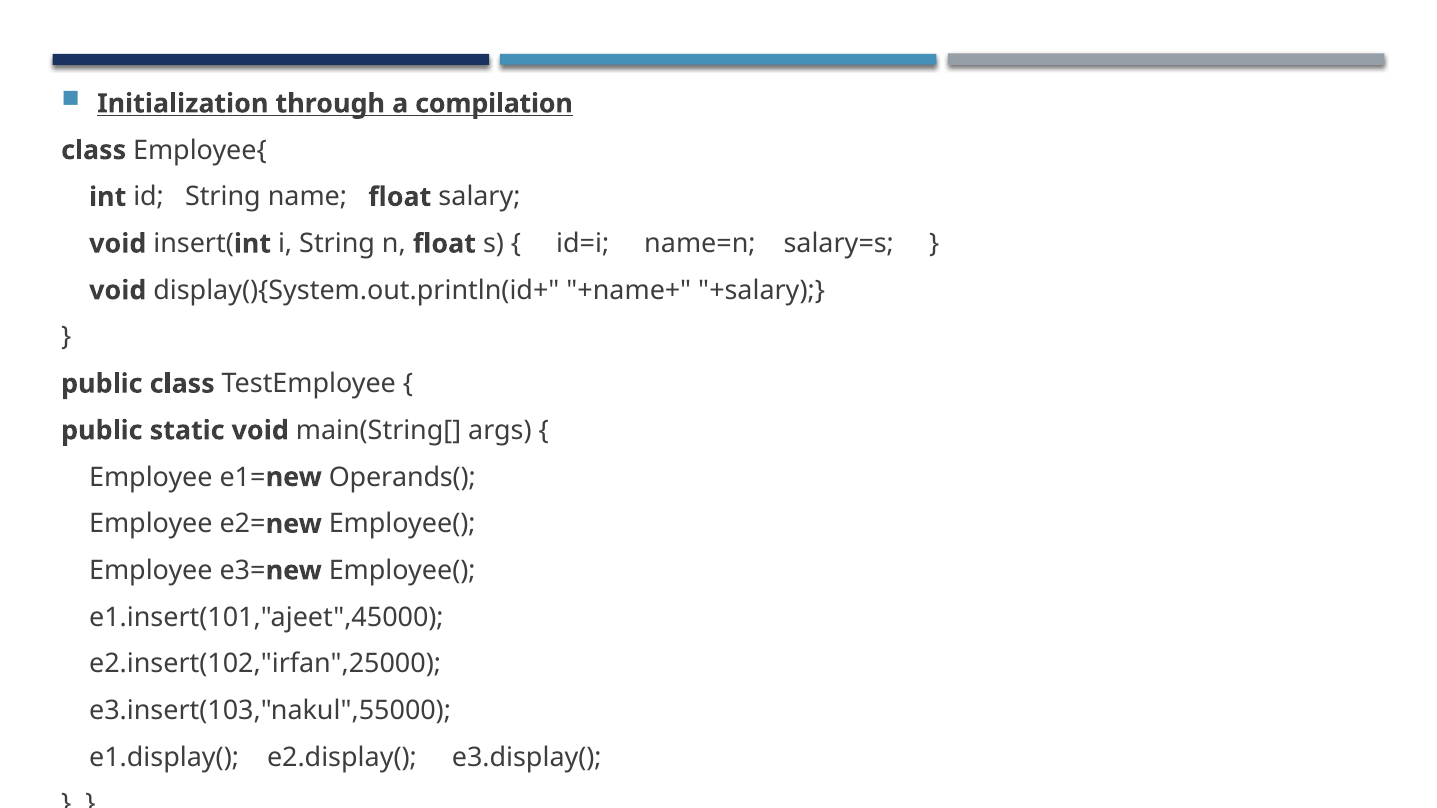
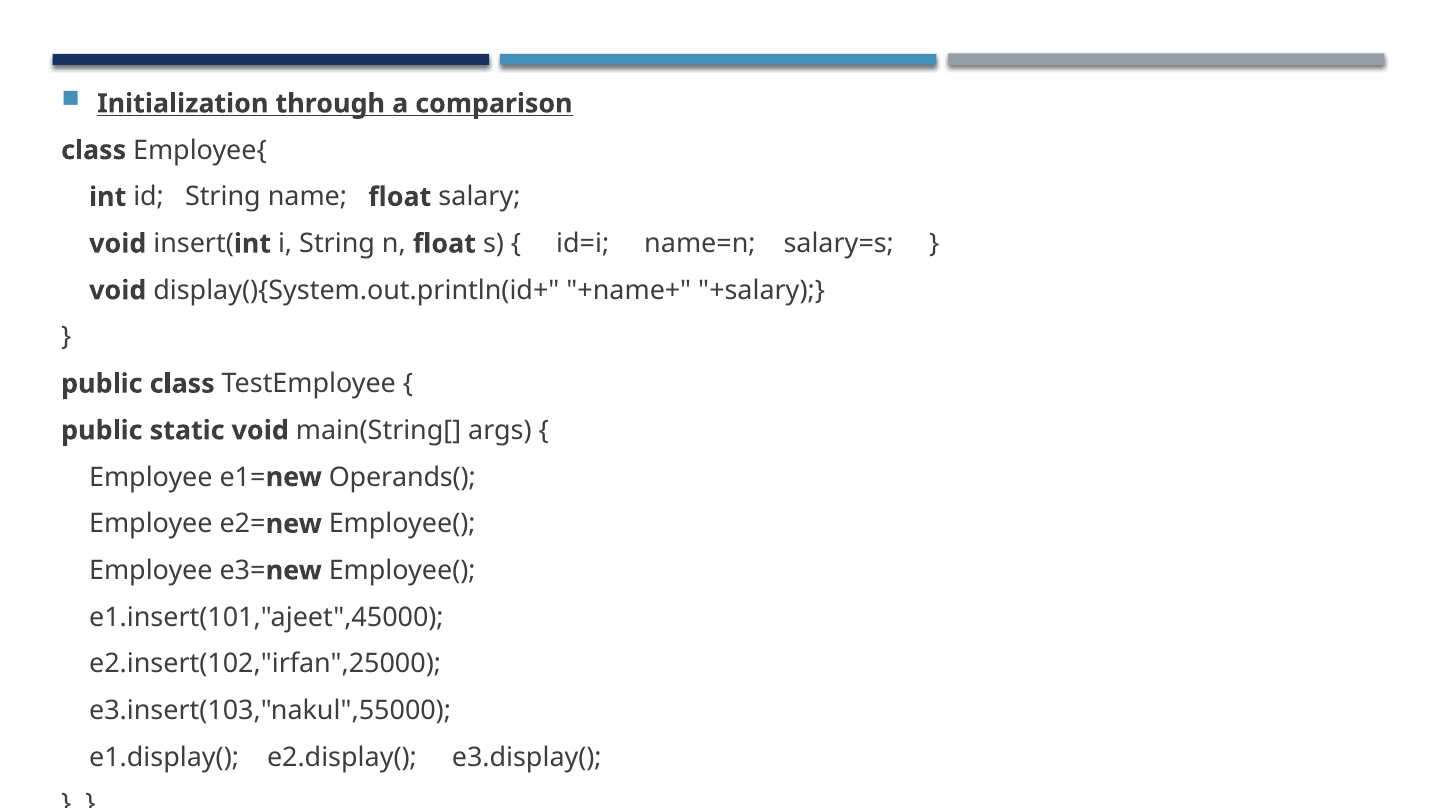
compilation: compilation -> comparison
